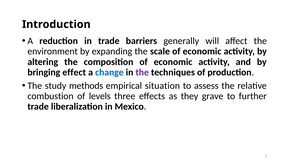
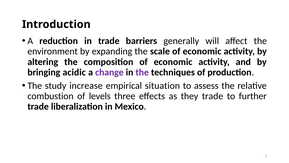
effect: effect -> acidic
change colour: blue -> purple
methods: methods -> increase
they grave: grave -> trade
